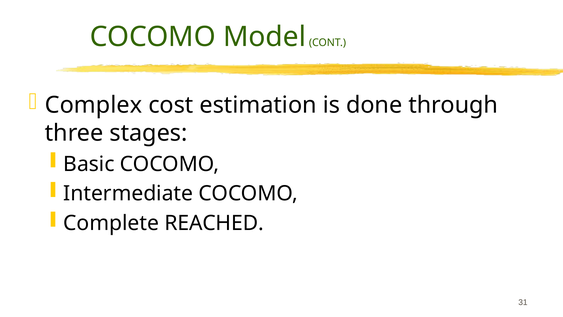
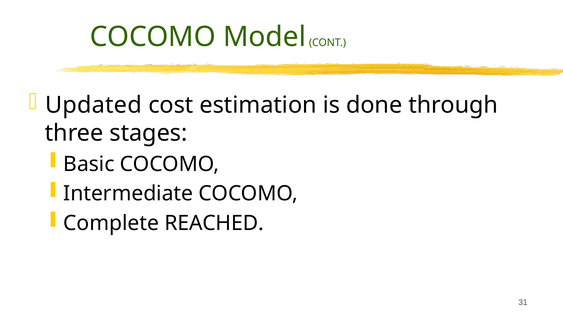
Complex: Complex -> Updated
